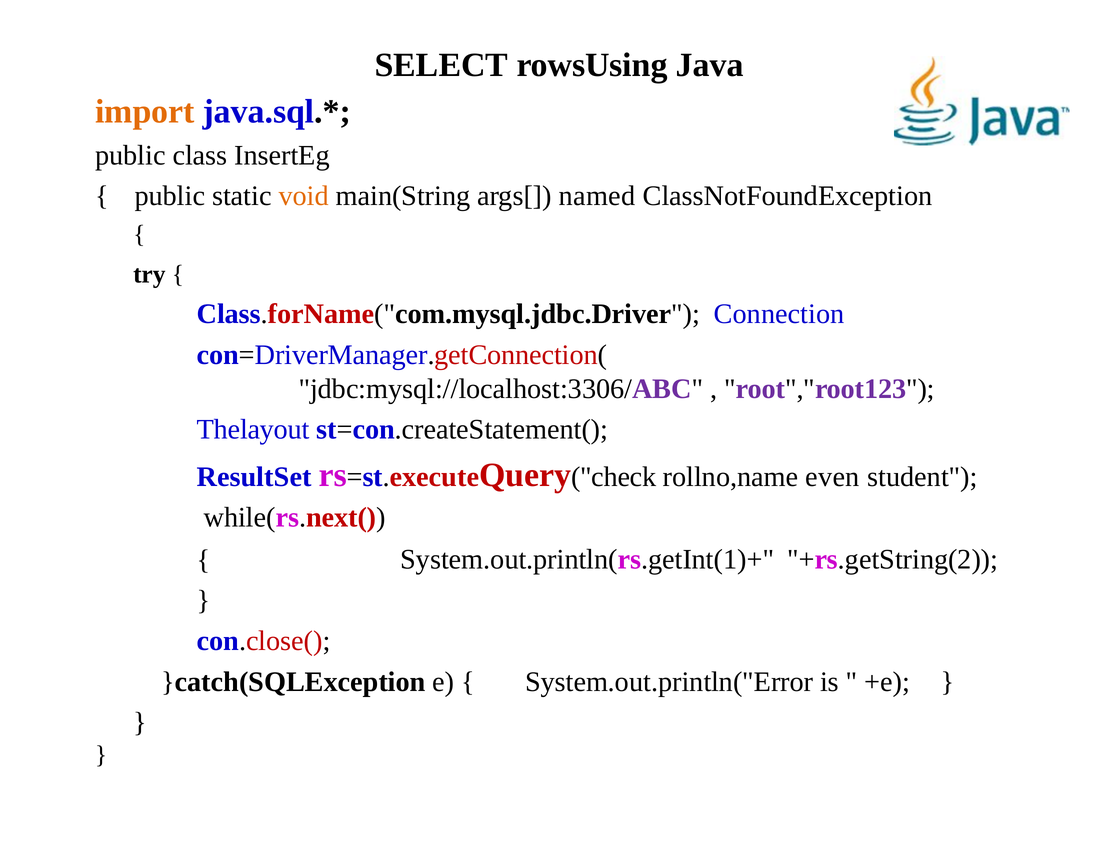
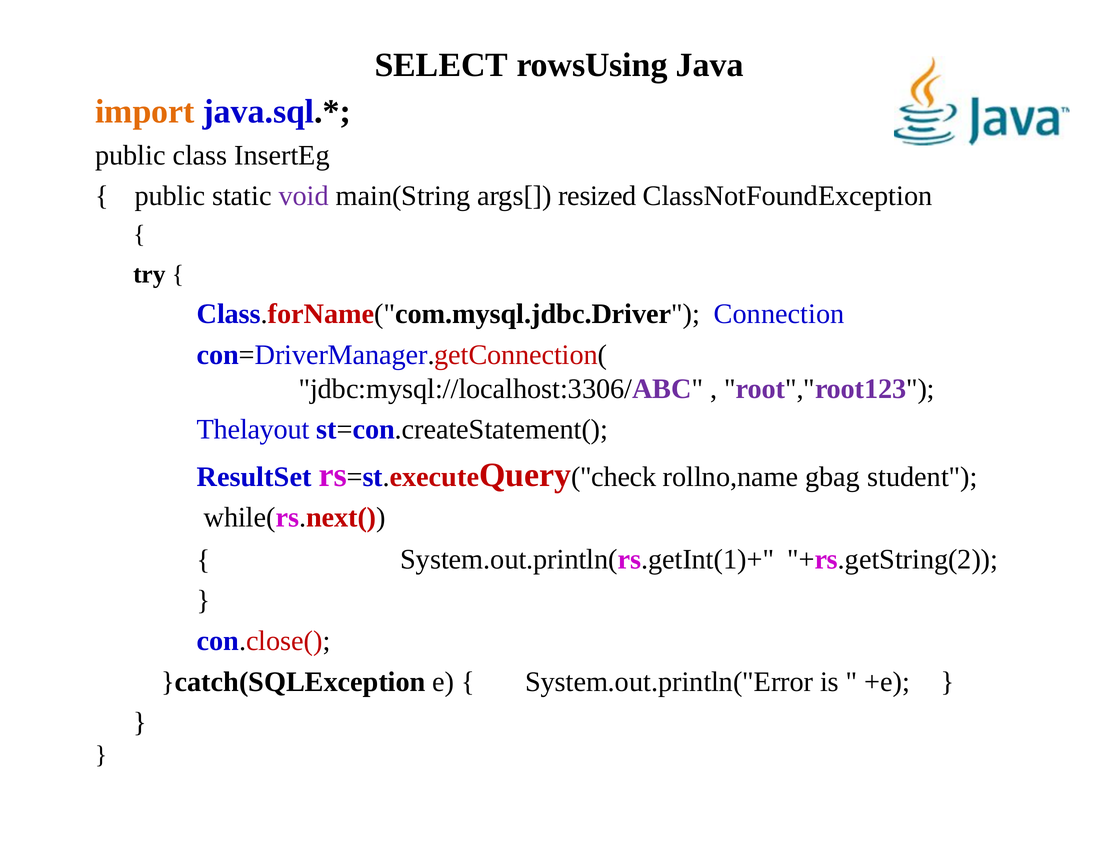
void colour: orange -> purple
named: named -> resized
even: even -> gbag
